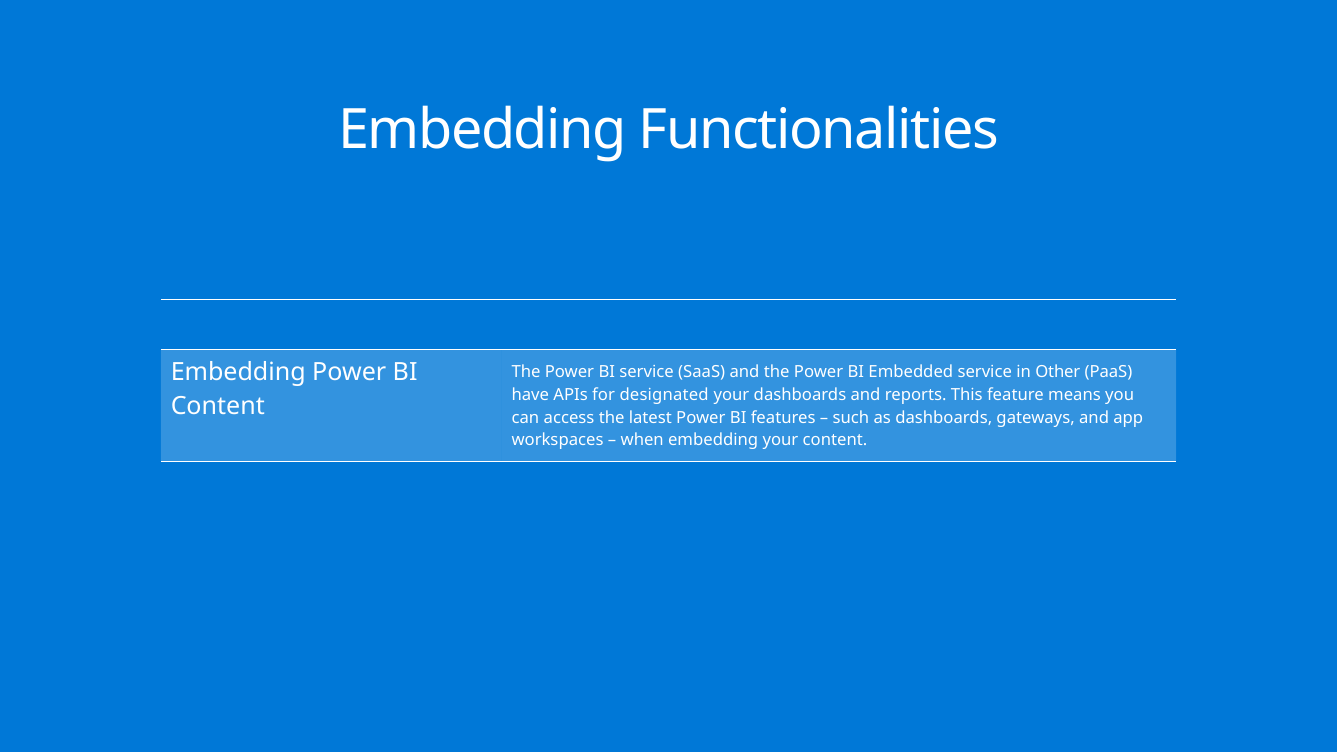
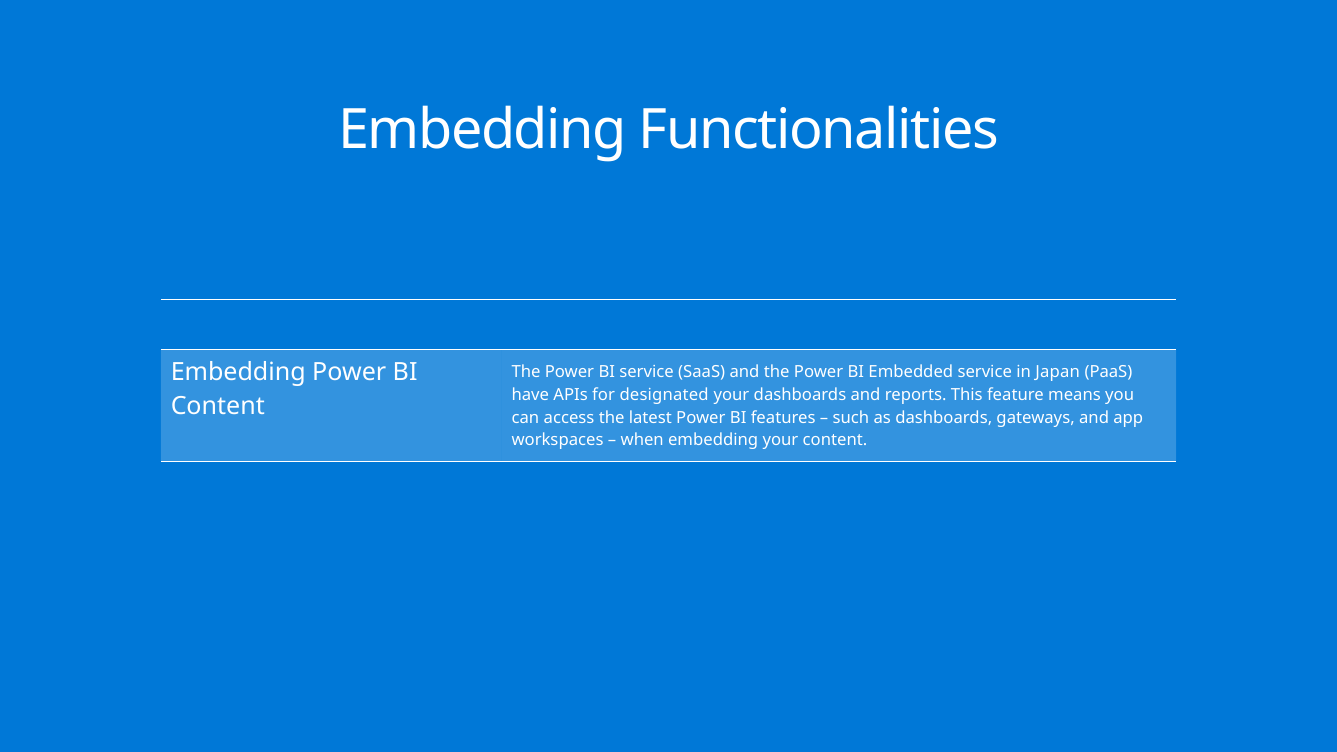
Other: Other -> Japan
